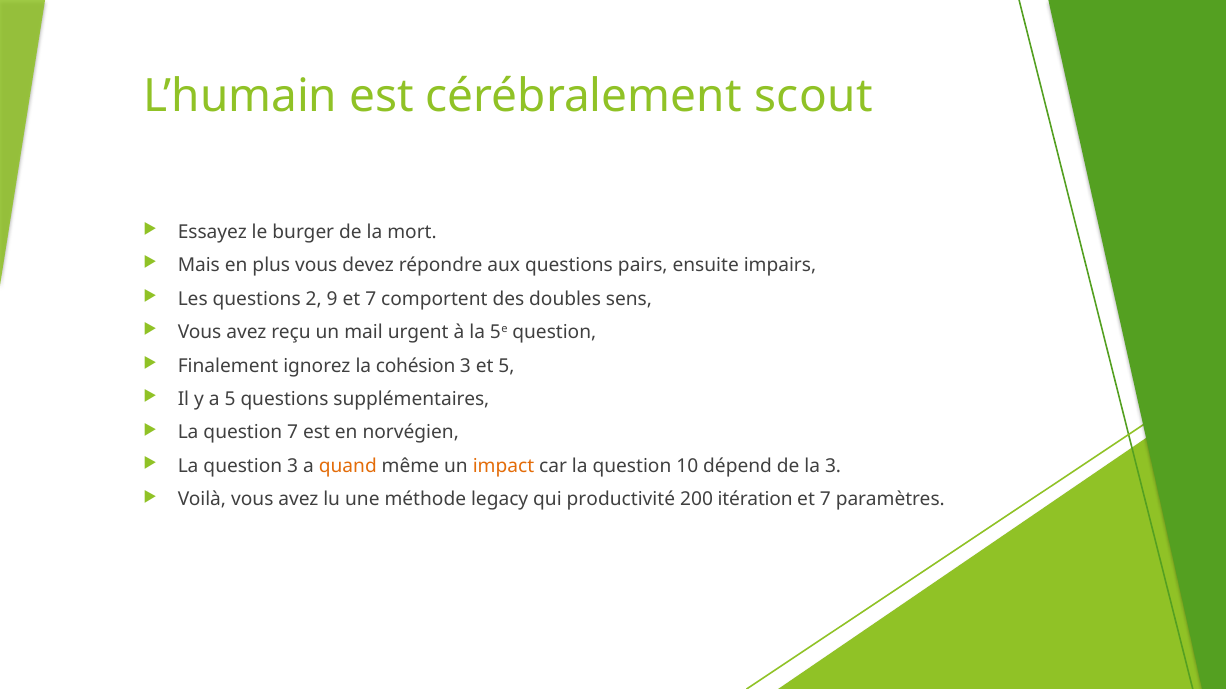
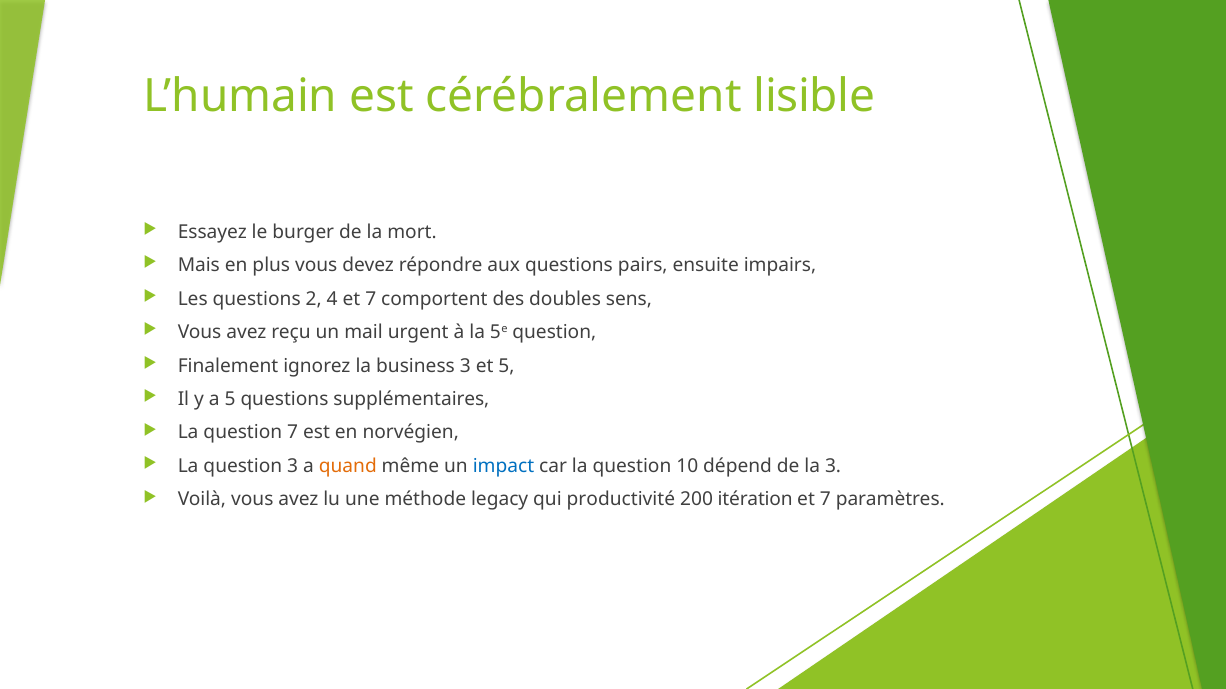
scout: scout -> lisible
9: 9 -> 4
cohésion: cohésion -> business
impact colour: orange -> blue
